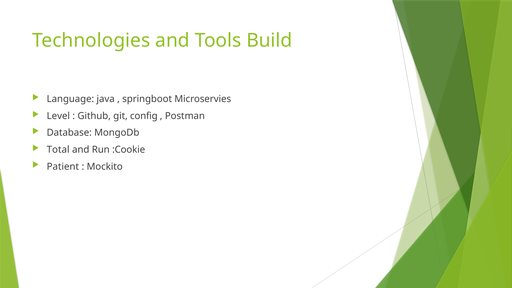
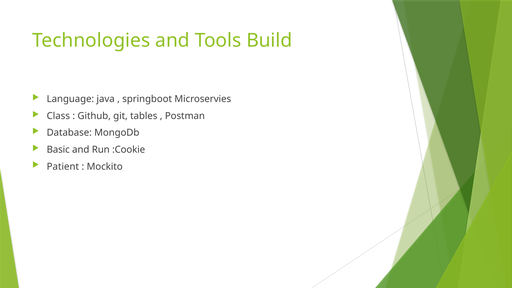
Level: Level -> Class
config: config -> tables
Total: Total -> Basic
